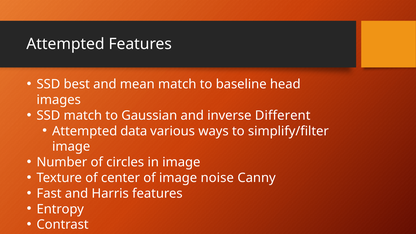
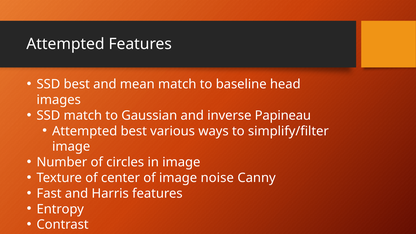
Different: Different -> Papineau
Attempted data: data -> best
